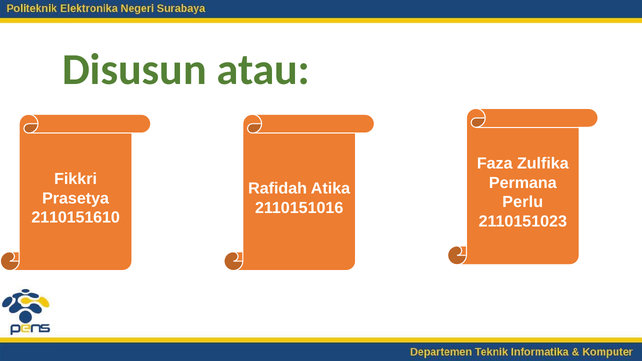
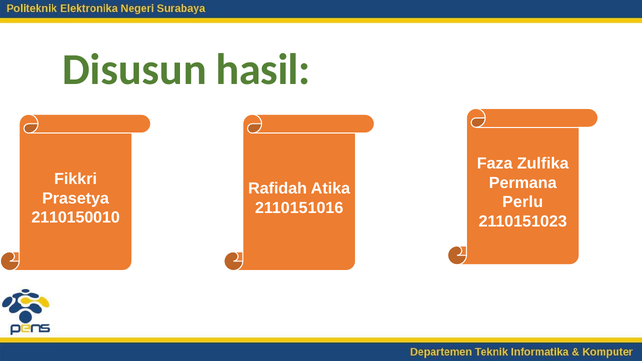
atau: atau -> hasil
2110151610: 2110151610 -> 2110150010
